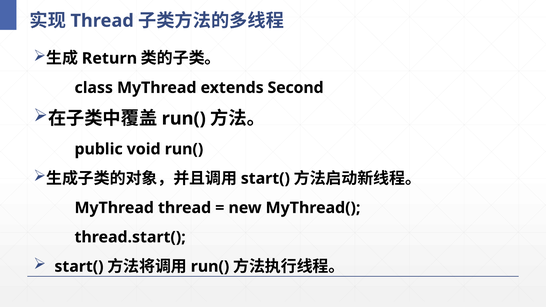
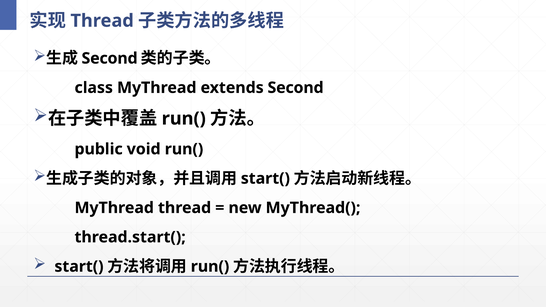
Return at (109, 58): Return -> Second
